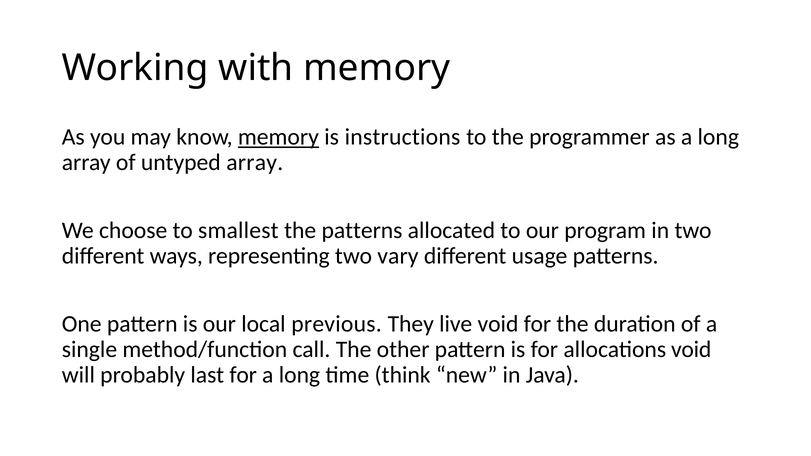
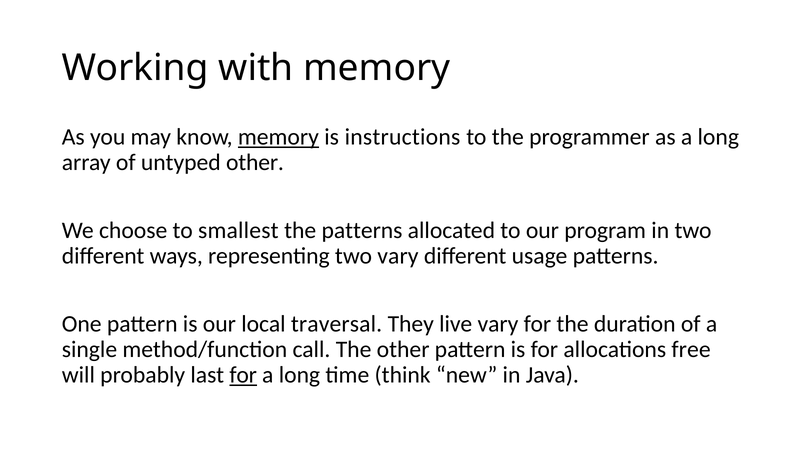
untyped array: array -> other
previous: previous -> traversal
live void: void -> vary
allocations void: void -> free
for at (243, 375) underline: none -> present
